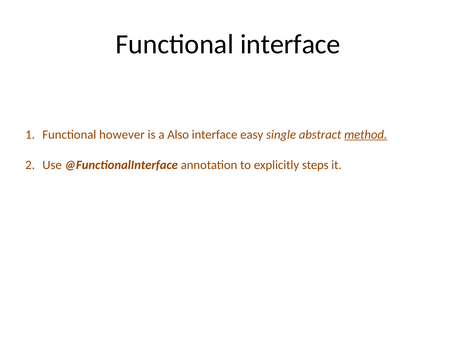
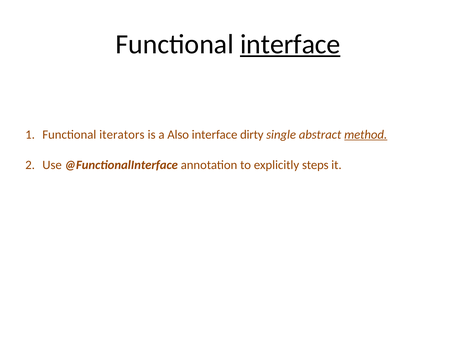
interface at (290, 44) underline: none -> present
however: however -> iterators
easy: easy -> dirty
